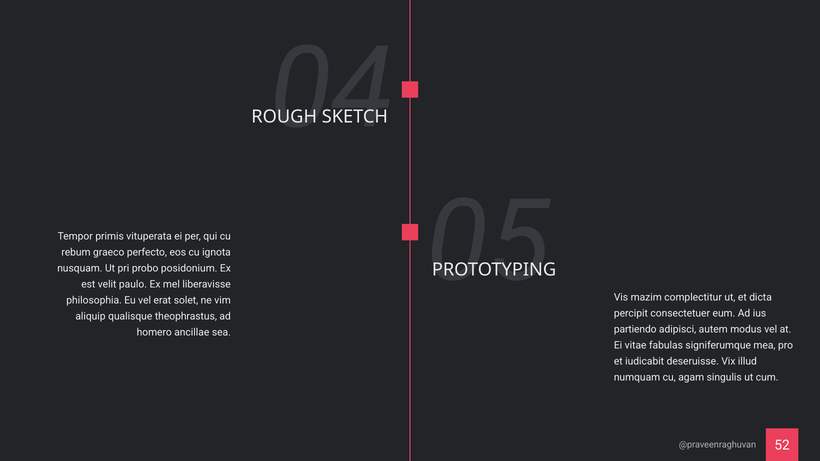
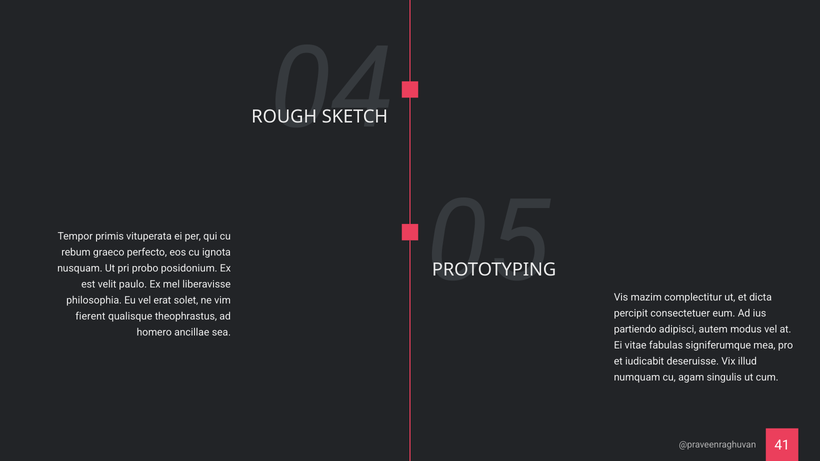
aliquip: aliquip -> fierent
52: 52 -> 41
